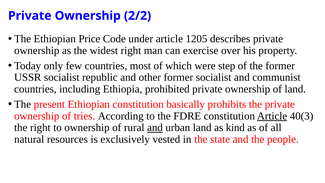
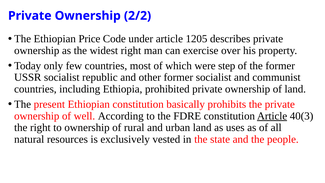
tries: tries -> well
and at (155, 128) underline: present -> none
kind: kind -> uses
